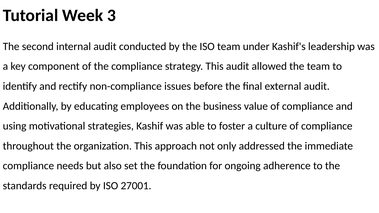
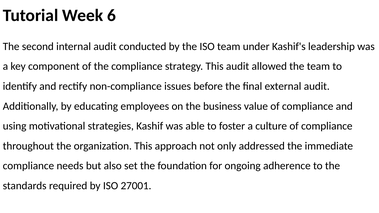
3: 3 -> 6
